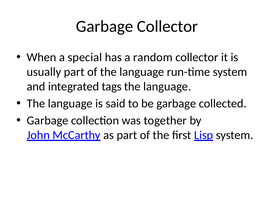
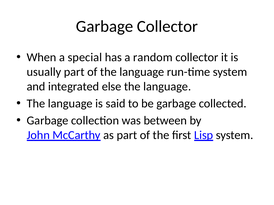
tags: tags -> else
together: together -> between
